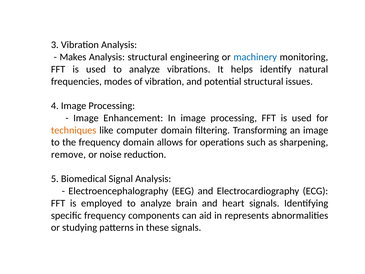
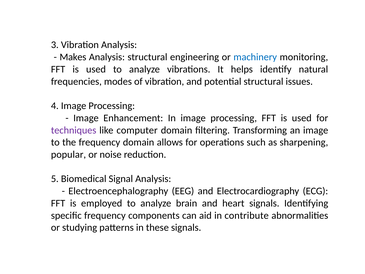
techniques colour: orange -> purple
remove: remove -> popular
represents: represents -> contribute
